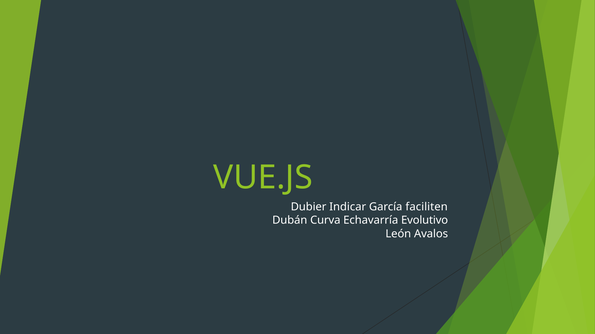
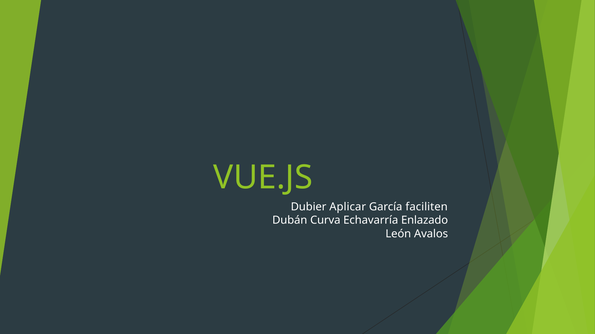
Indicar: Indicar -> Aplicar
Evolutivo: Evolutivo -> Enlazado
